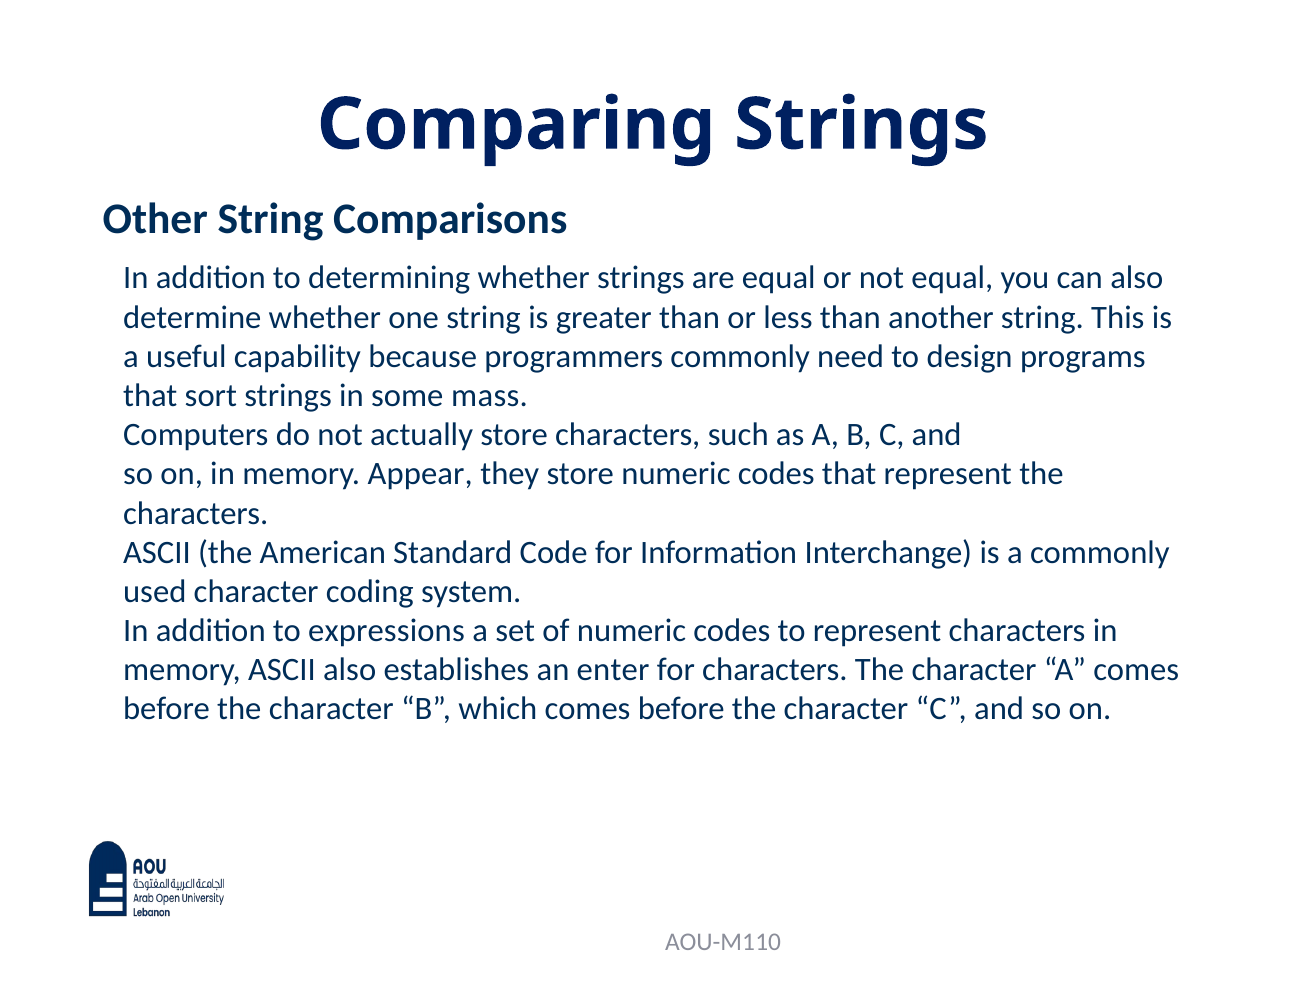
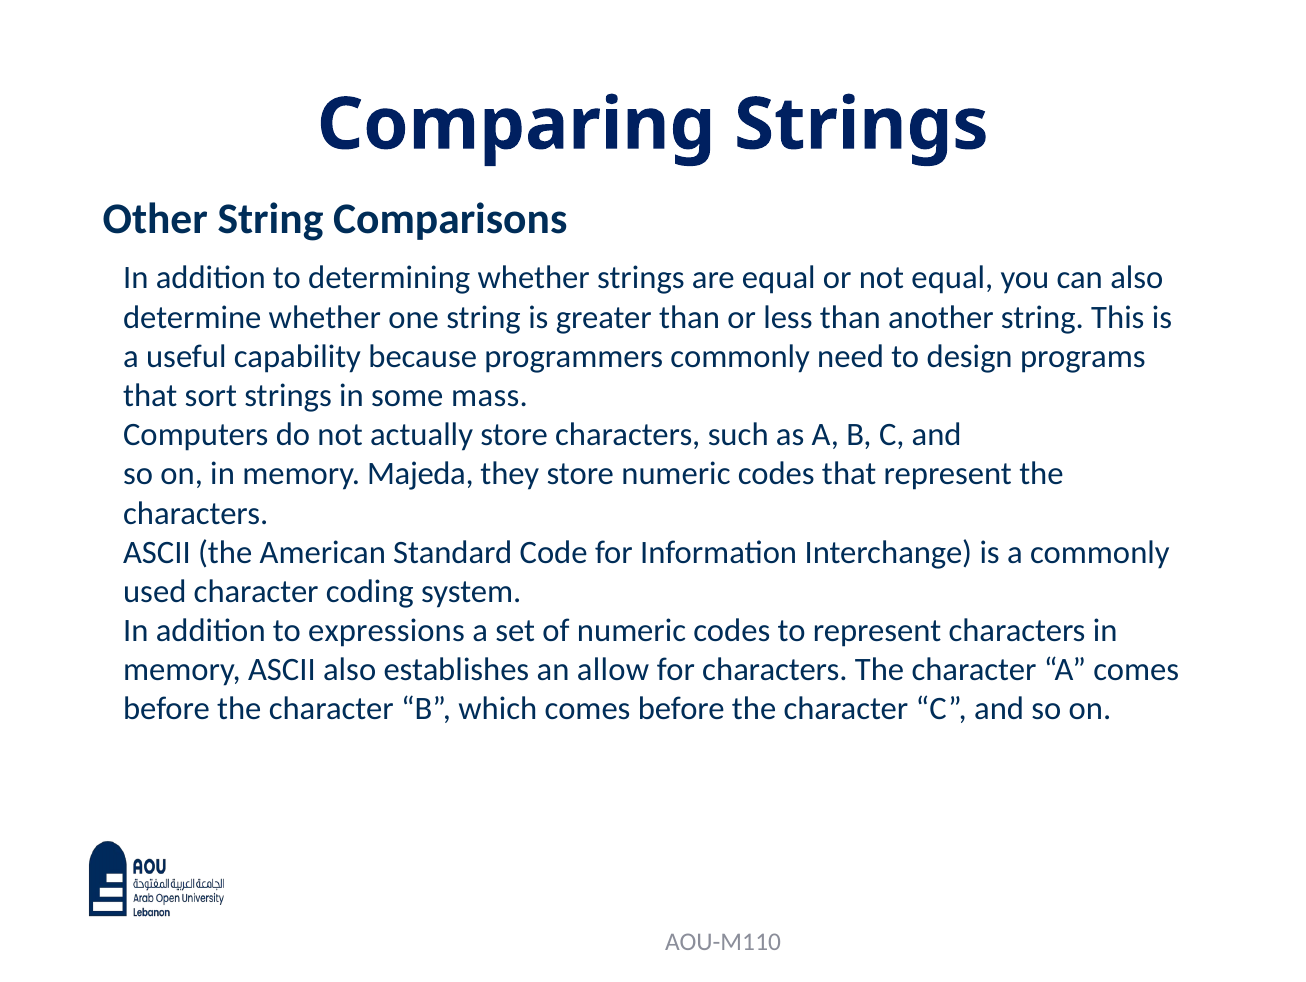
Appear: Appear -> Majeda
enter: enter -> allow
